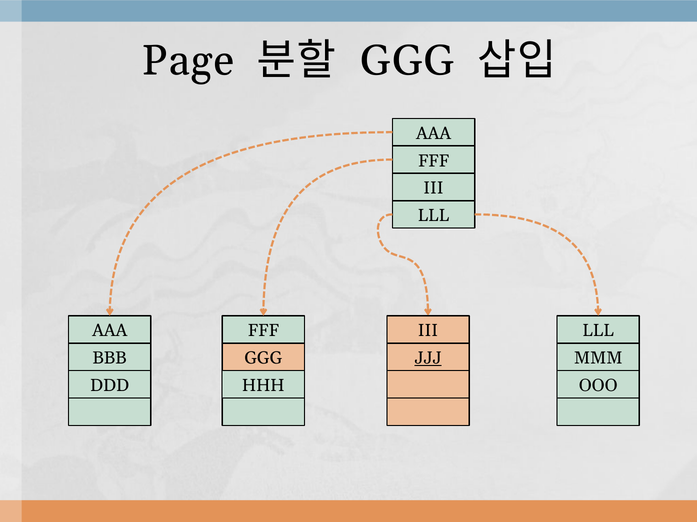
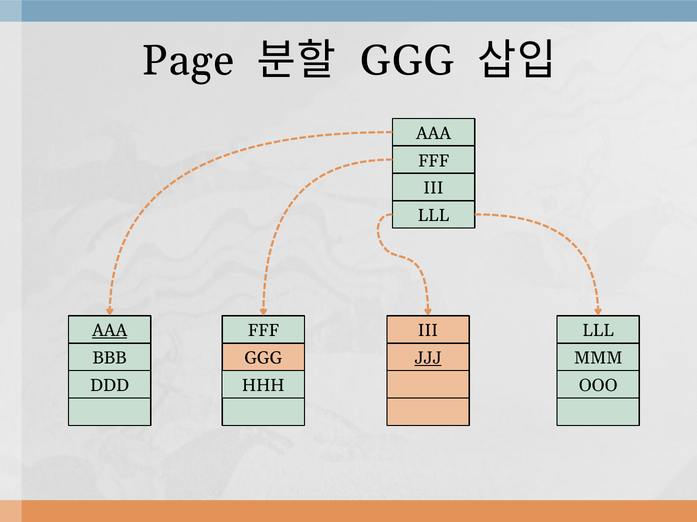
AAA at (110, 331) underline: none -> present
